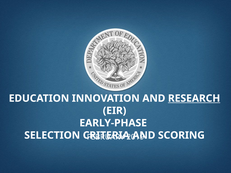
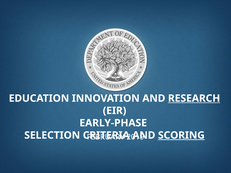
SCORING underline: none -> present
